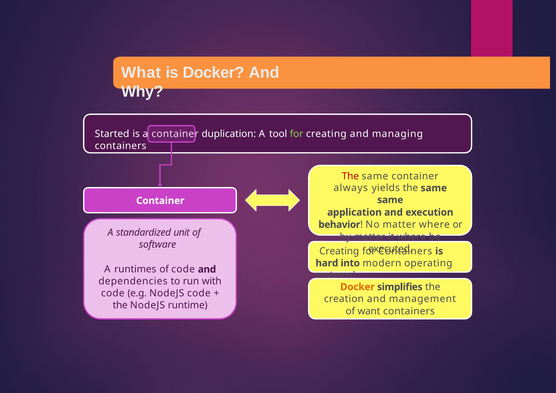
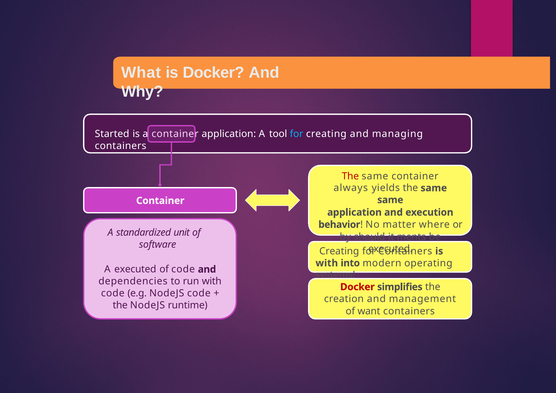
duplication at (229, 134): duplication -> application
for at (297, 134) colour: light green -> light blue
by matter: matter -> should
it where: where -> ments
hard at (327, 263): hard -> with
A runtimes: runtimes -> executed
Docker at (357, 287) colour: orange -> red
